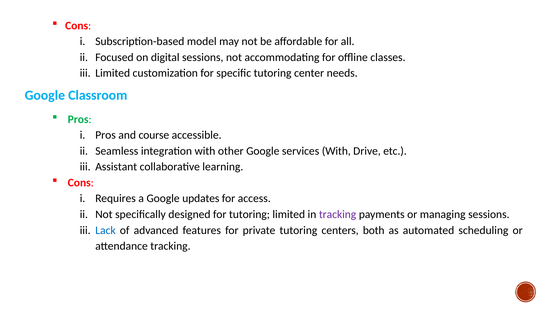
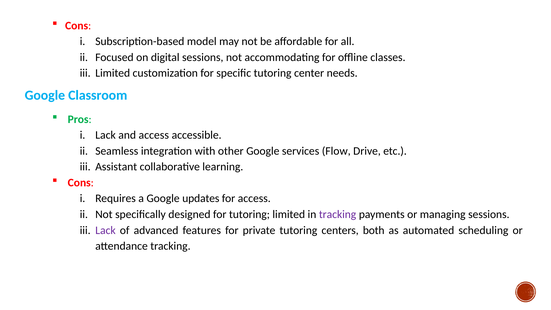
Pros at (106, 135): Pros -> Lack
and course: course -> access
services With: With -> Flow
Lack at (105, 230) colour: blue -> purple
